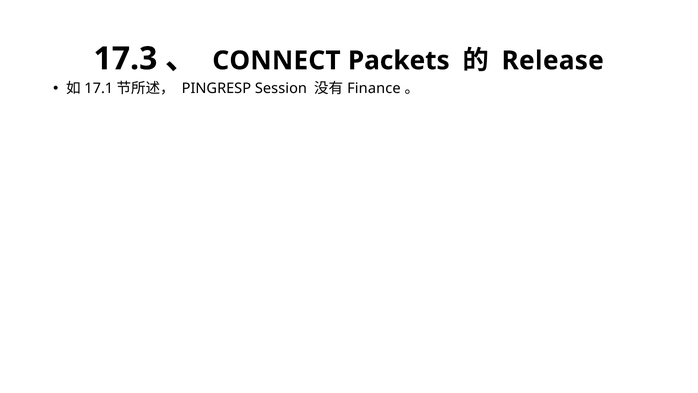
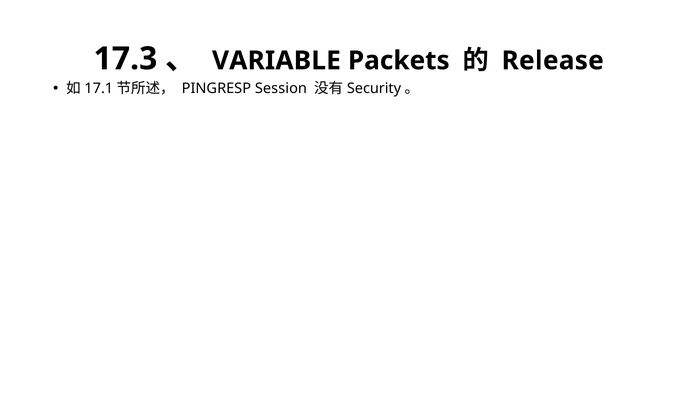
CONNECT: CONNECT -> VARIABLE
Finance: Finance -> Security
